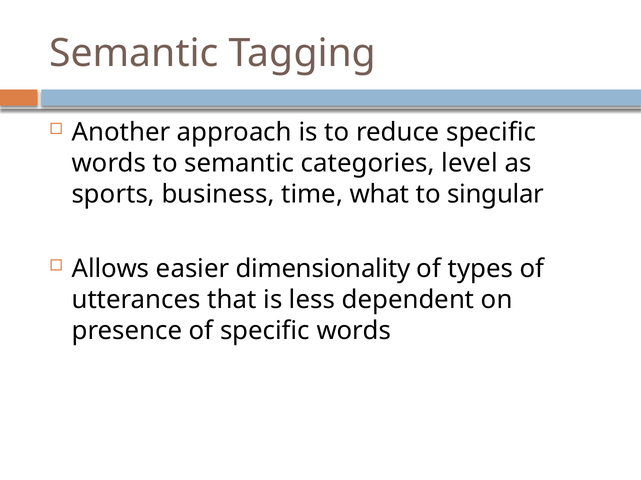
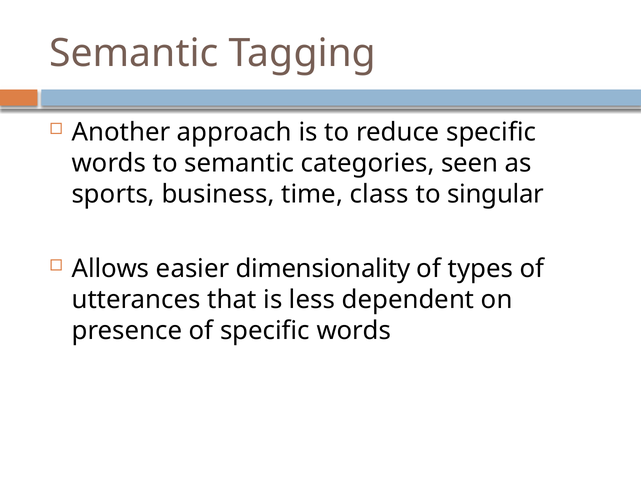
level: level -> seen
what: what -> class
